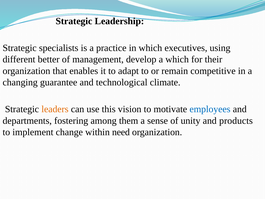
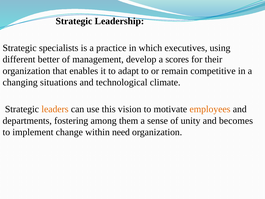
a which: which -> scores
guarantee: guarantee -> situations
employees colour: blue -> orange
products: products -> becomes
